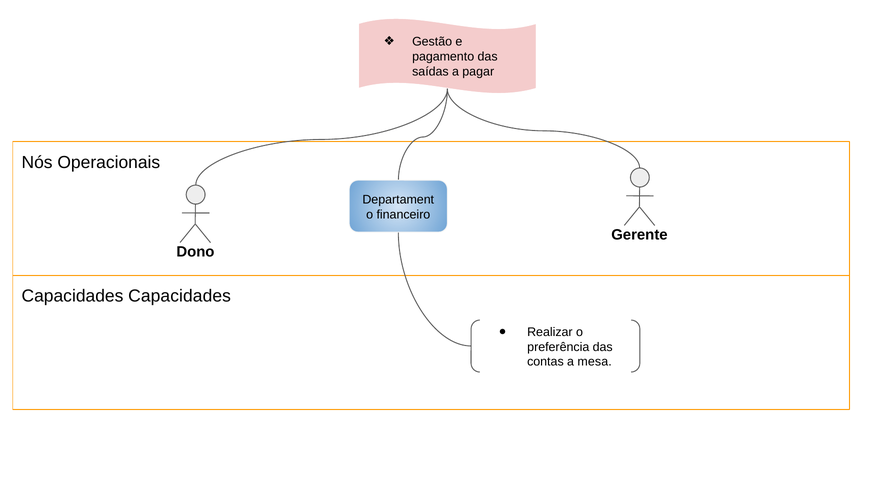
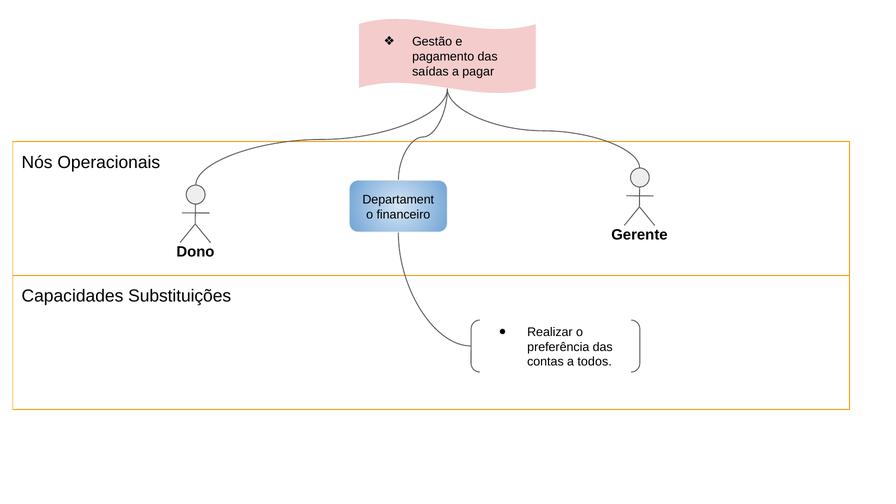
Capacidades Capacidades: Capacidades -> Substituições
mesa: mesa -> todos
